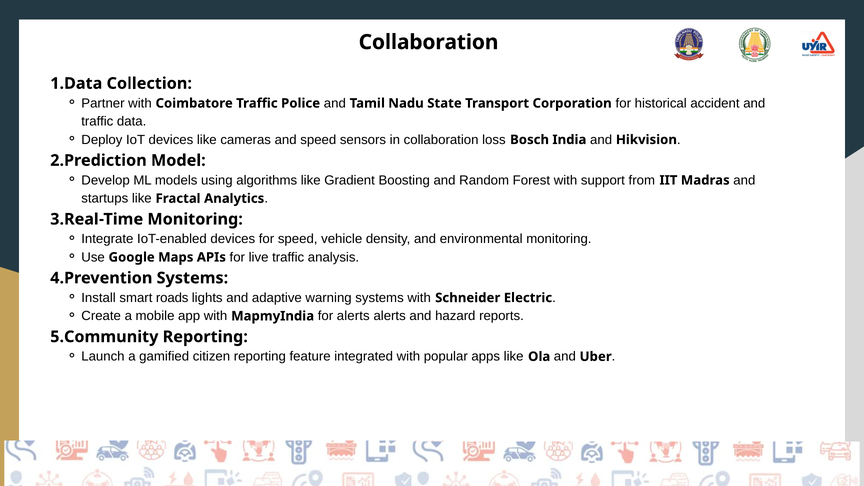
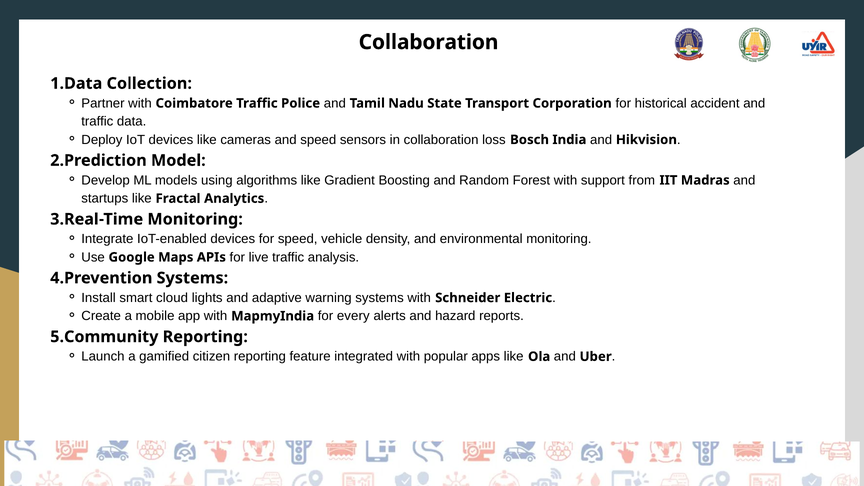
roads: roads -> cloud
for alerts: alerts -> every
